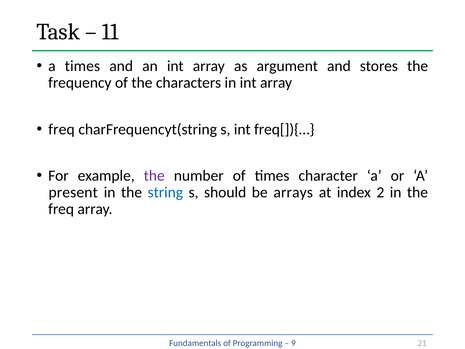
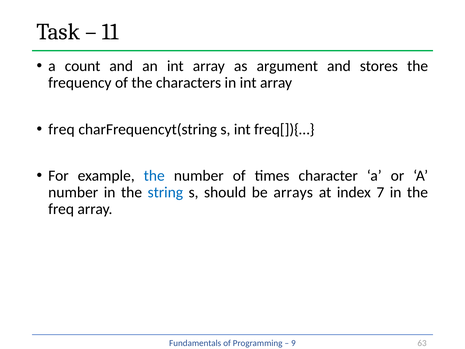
a times: times -> count
the at (154, 176) colour: purple -> blue
present at (73, 192): present -> number
2: 2 -> 7
21: 21 -> 63
